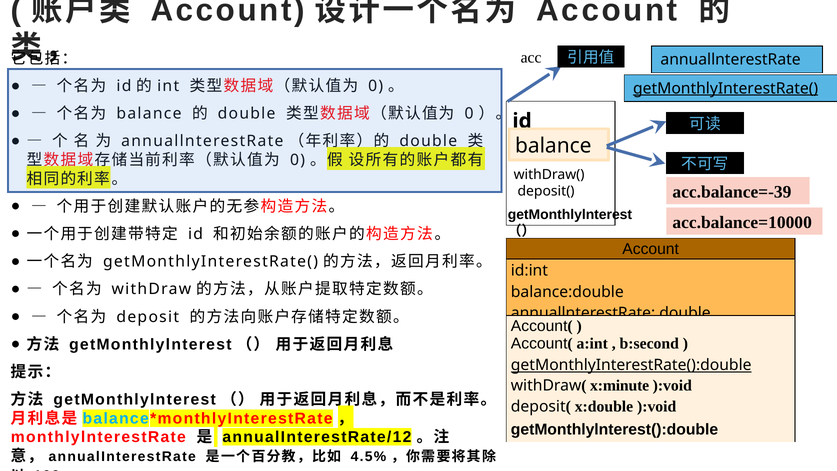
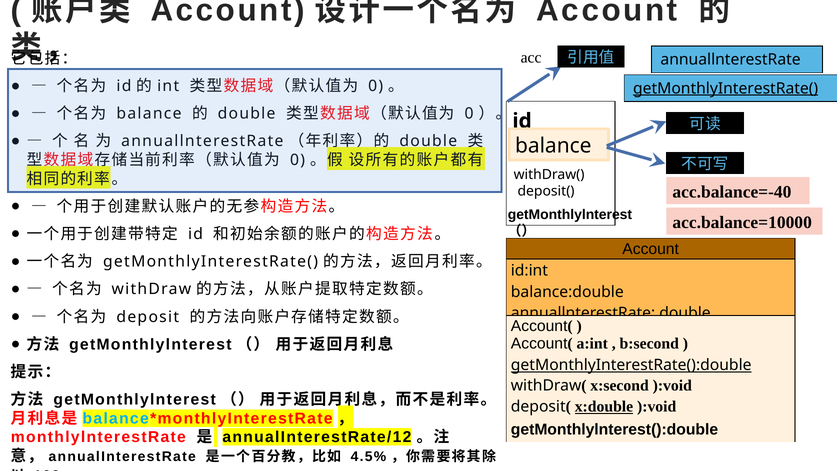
acc.balance=-39: acc.balance=-39 -> acc.balance=-40
x:minute: x:minute -> x:second
x:double underline: none -> present
